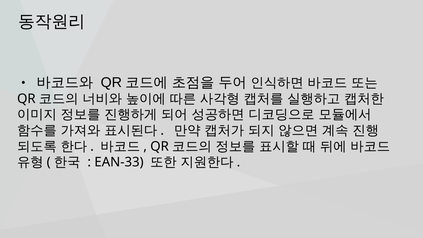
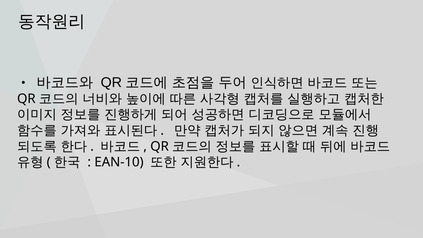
EAN-33: EAN-33 -> EAN-10
